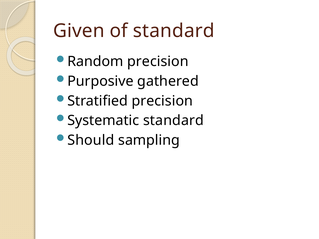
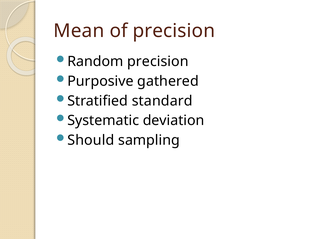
Given: Given -> Mean
of standard: standard -> precision
Stratified precision: precision -> standard
Systematic standard: standard -> deviation
